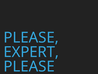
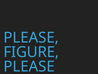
EXPERT: EXPERT -> FIGURE
